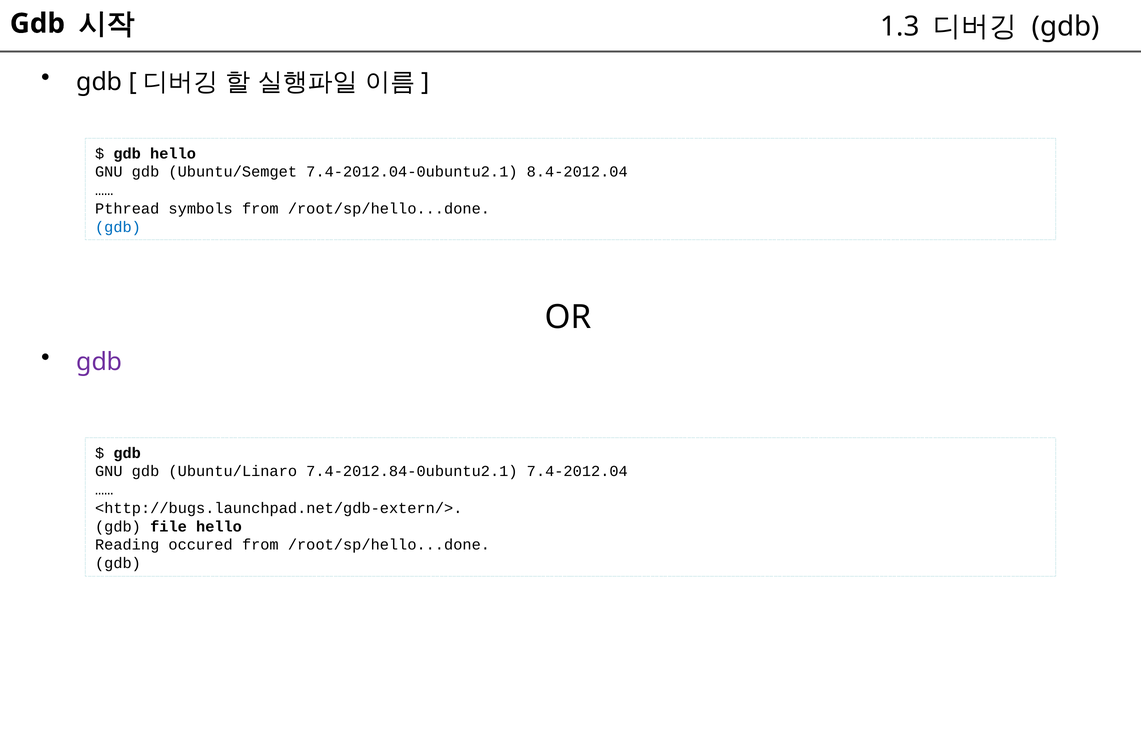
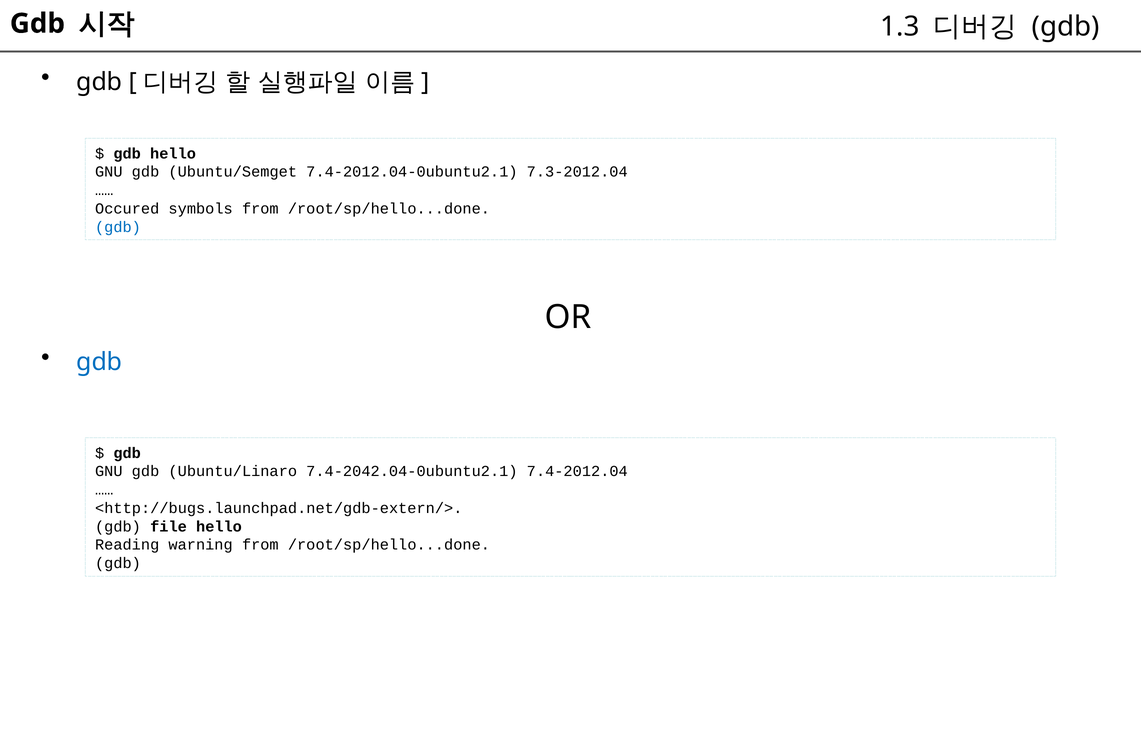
8.4-2012.04: 8.4-2012.04 -> 7.3-2012.04
Pthread: Pthread -> Occured
gdb at (99, 361) colour: purple -> blue
7.4-2012.84-0ubuntu2.1: 7.4-2012.84-0ubuntu2.1 -> 7.4-2042.04-0ubuntu2.1
occured: occured -> warning
